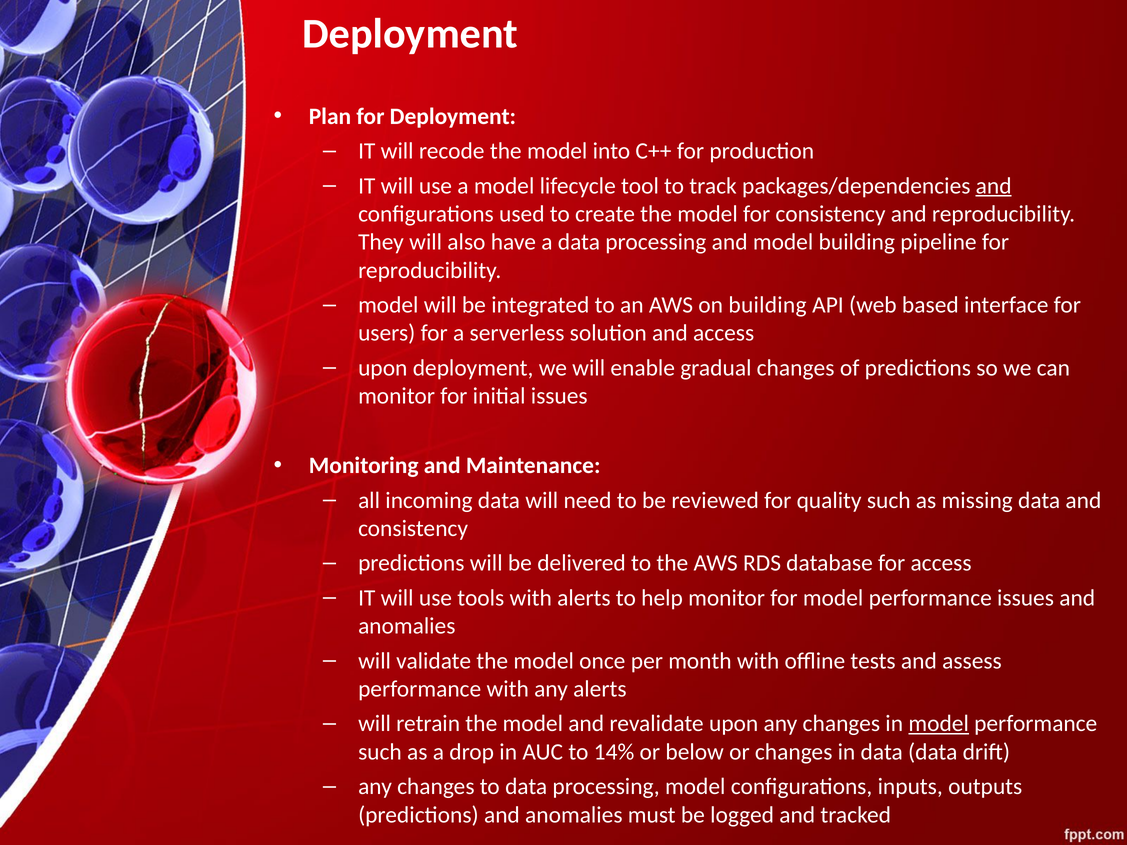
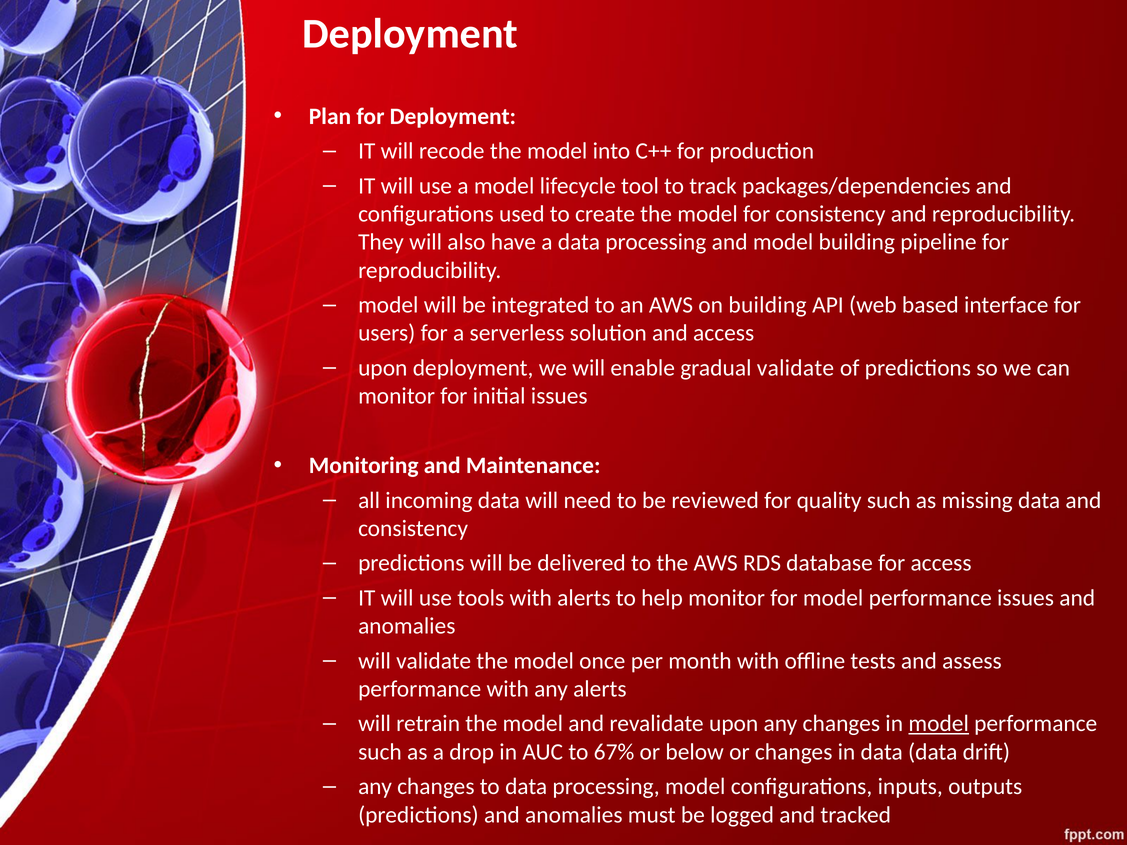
and at (994, 186) underline: present -> none
gradual changes: changes -> validate
14%: 14% -> 67%
